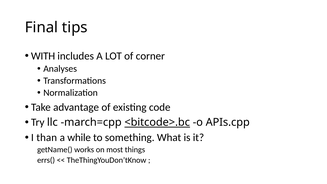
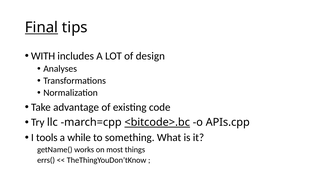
Final underline: none -> present
corner: corner -> design
than: than -> tools
